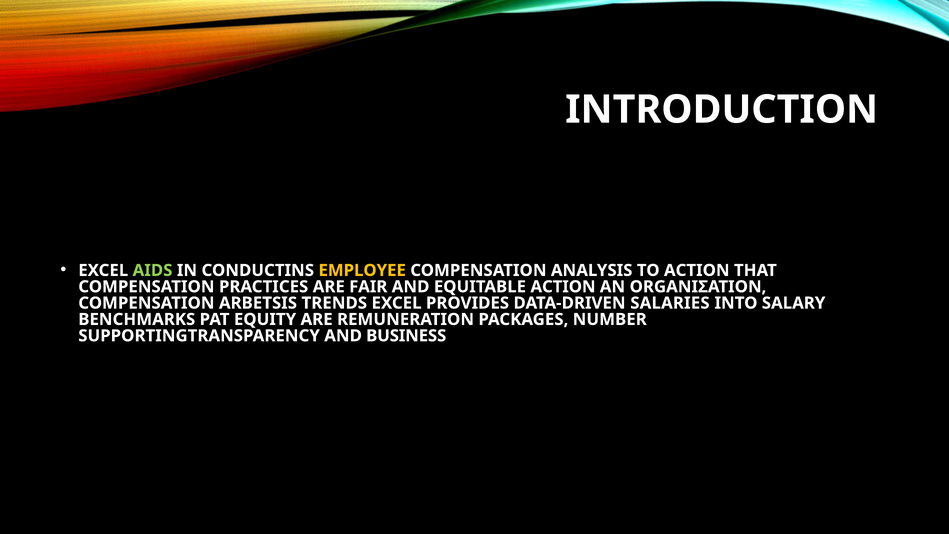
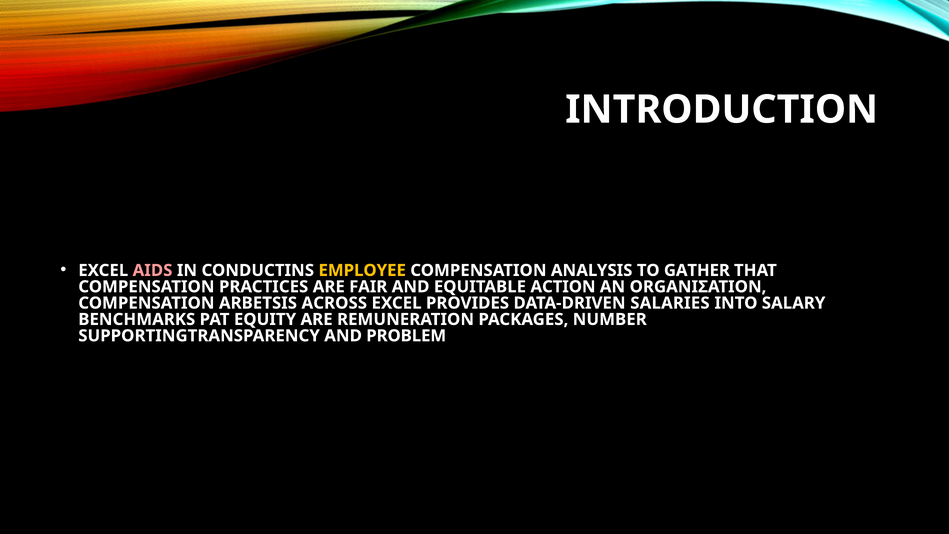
AIDS colour: light green -> pink
TO ACTION: ACTION -> GATHER
TRENDS: TRENDS -> ACROSS
BUSINESS: BUSINESS -> PROBLEM
